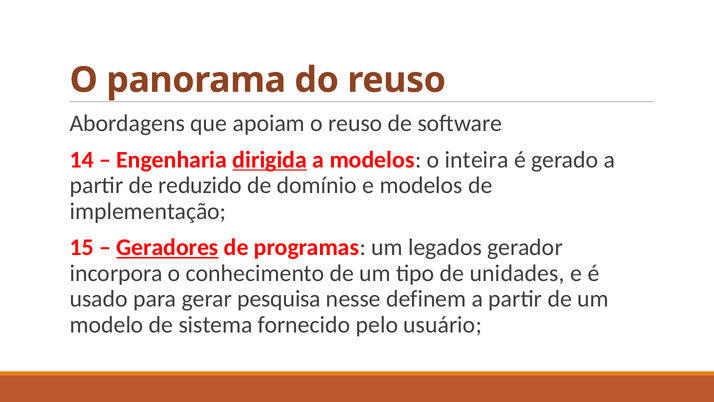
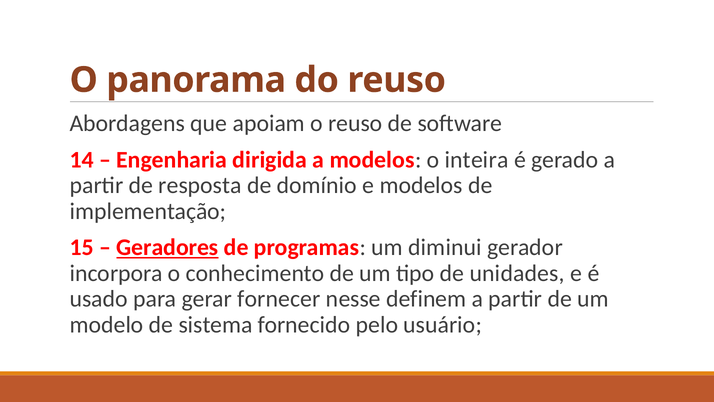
dirigida underline: present -> none
reduzido: reduzido -> resposta
legados: legados -> diminui
pesquisa: pesquisa -> fornecer
